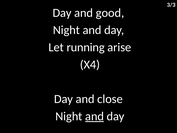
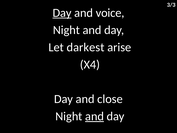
Day at (62, 13) underline: none -> present
good: good -> voice
running: running -> darkest
